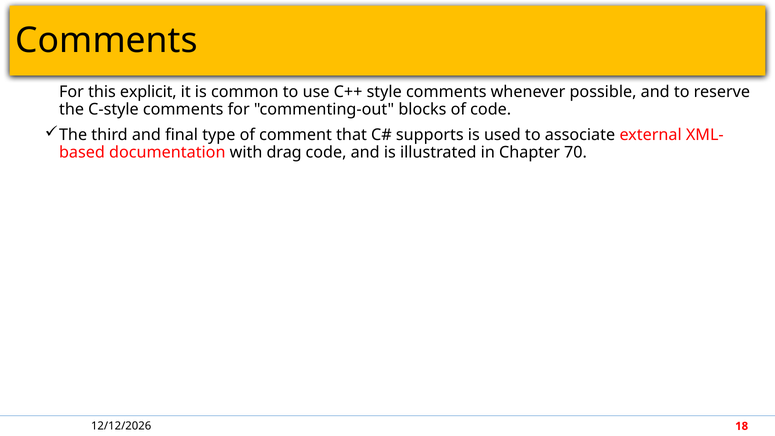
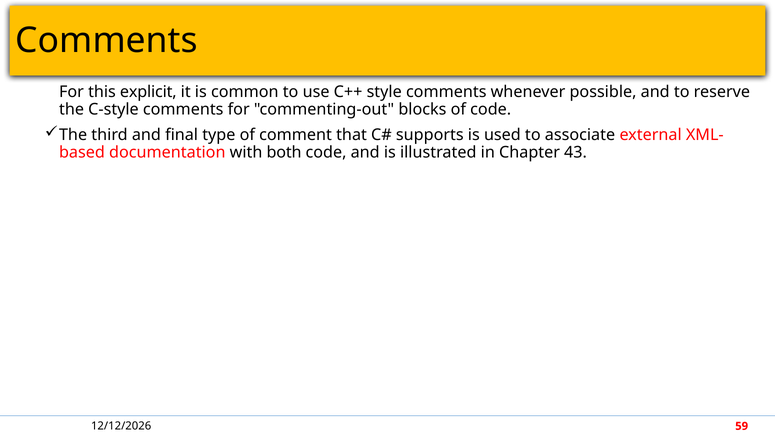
drag: drag -> both
70: 70 -> 43
18: 18 -> 59
